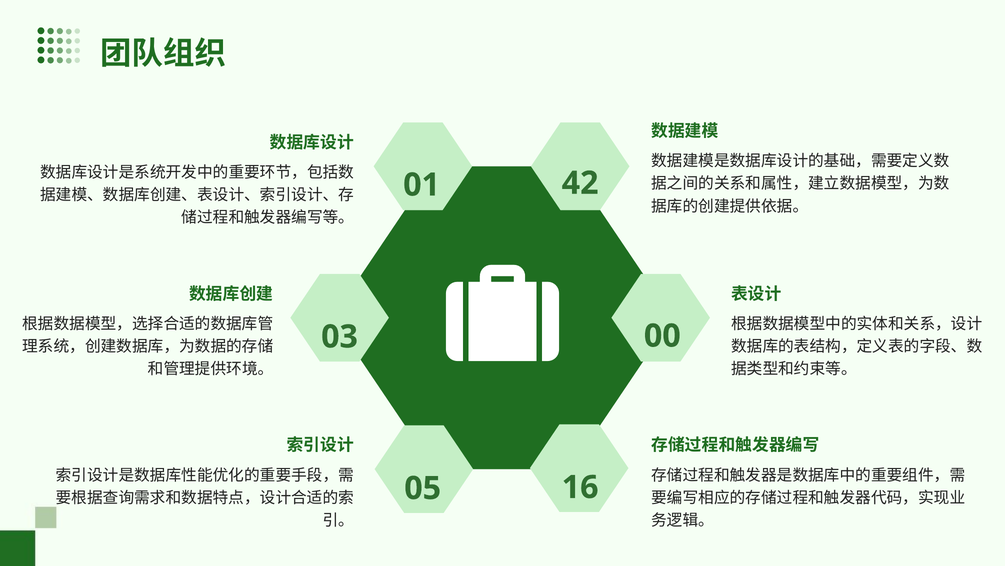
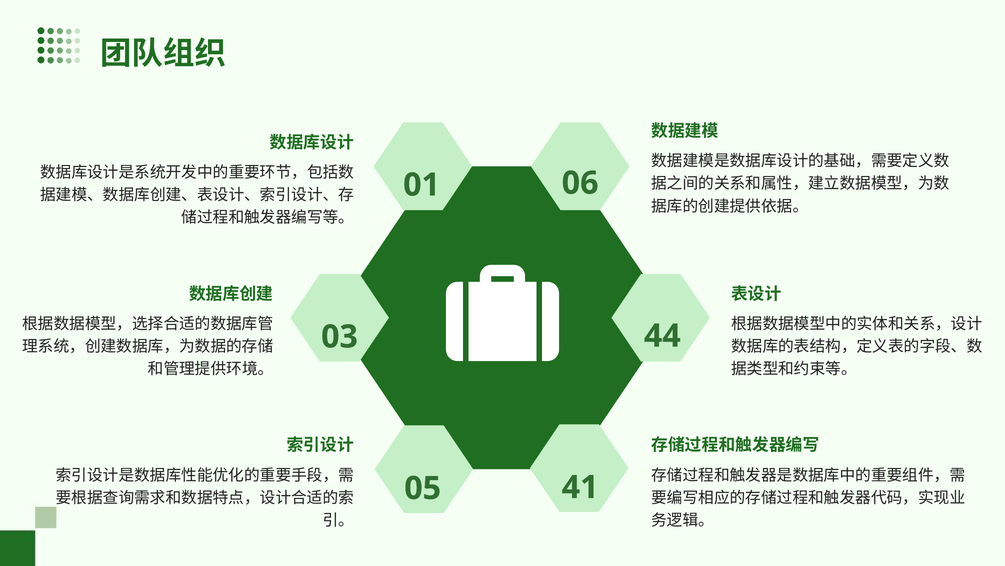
42: 42 -> 06
00: 00 -> 44
16: 16 -> 41
